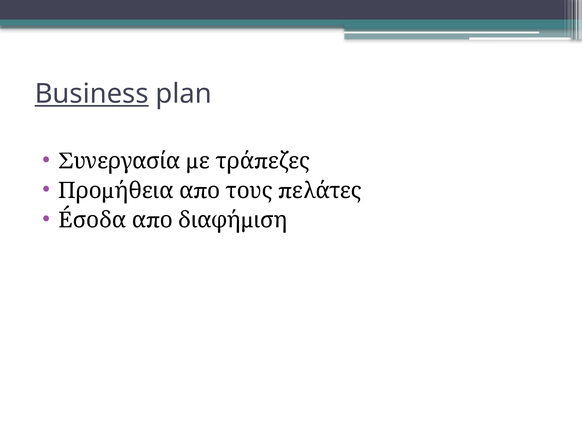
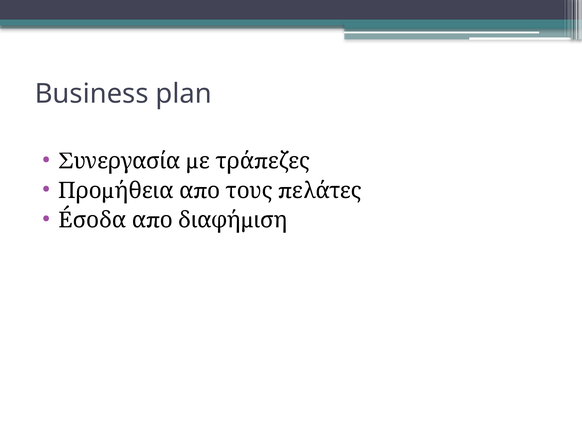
Business underline: present -> none
